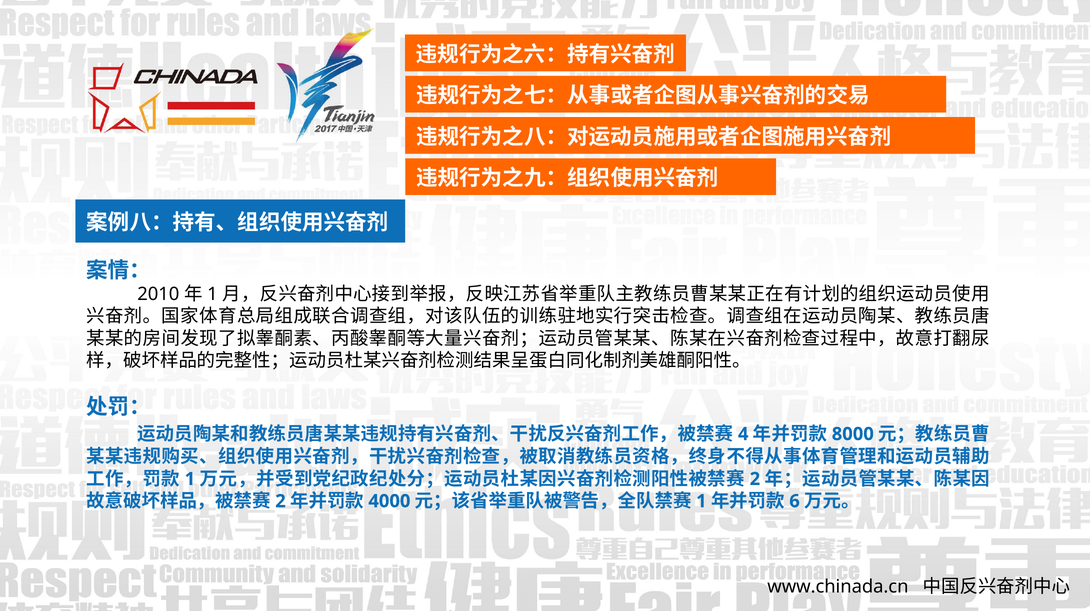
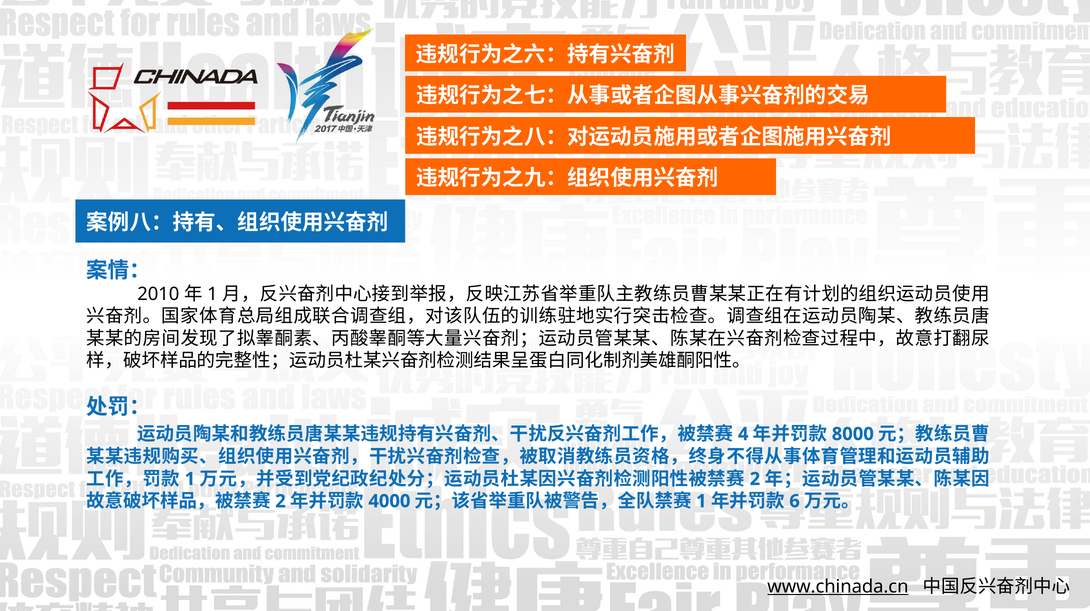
www.chinada.cn underline: none -> present
